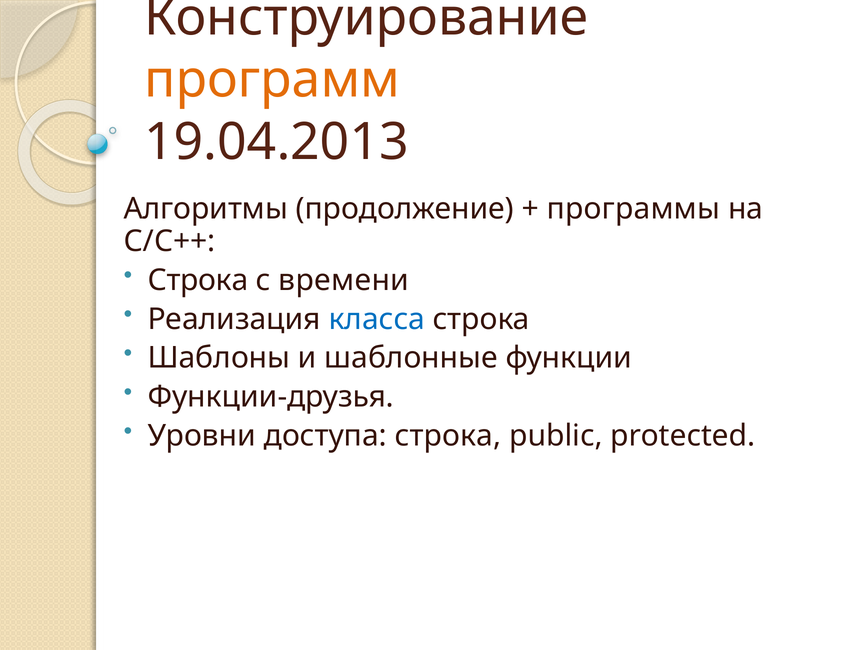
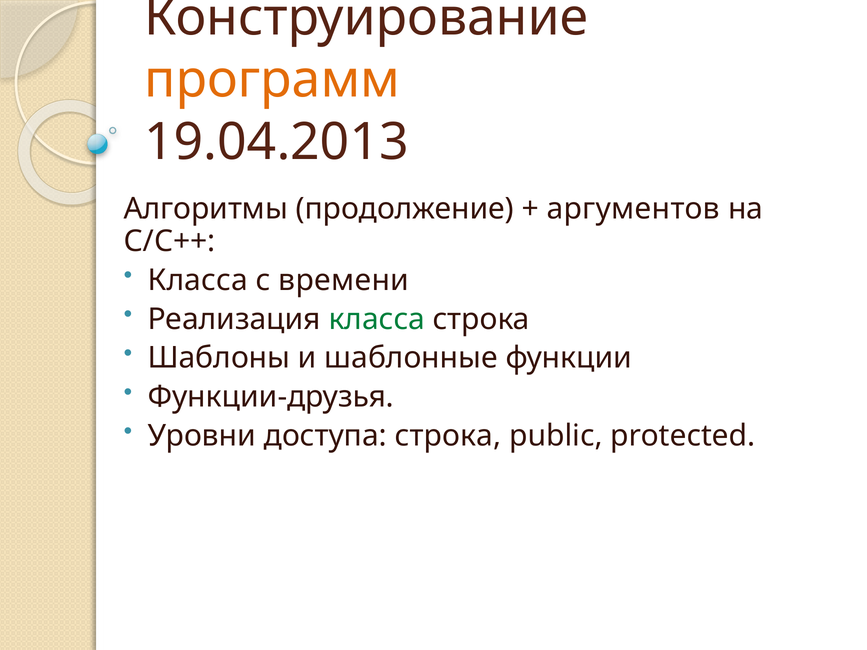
программы: программы -> аргументов
Строка at (198, 280): Строка -> Класса
класса at (377, 319) colour: blue -> green
